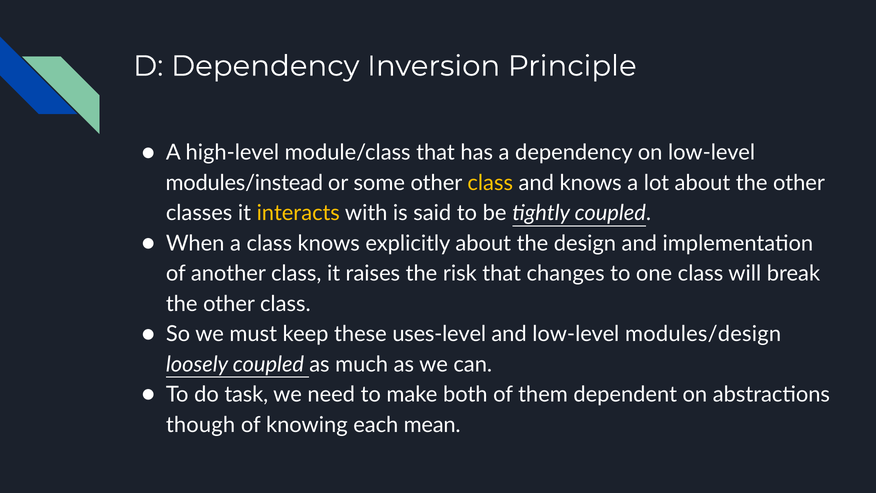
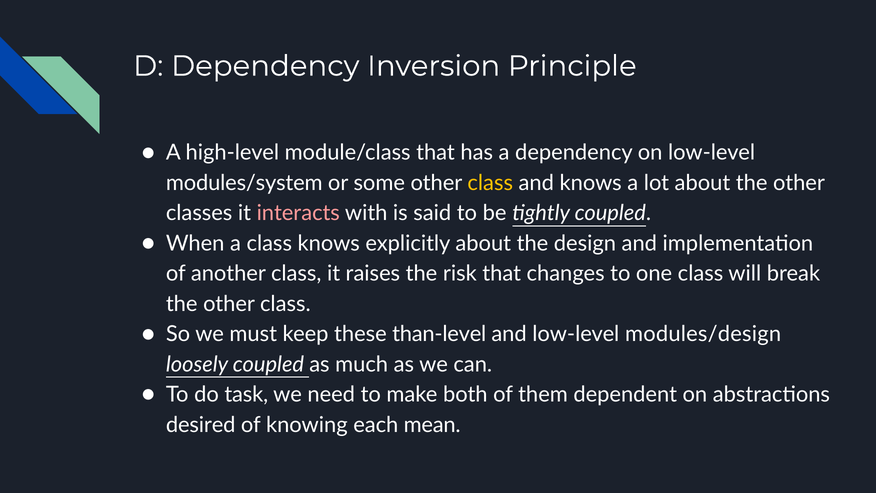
modules/instead: modules/instead -> modules/system
interacts colour: yellow -> pink
uses-level: uses-level -> than-level
though: though -> desired
